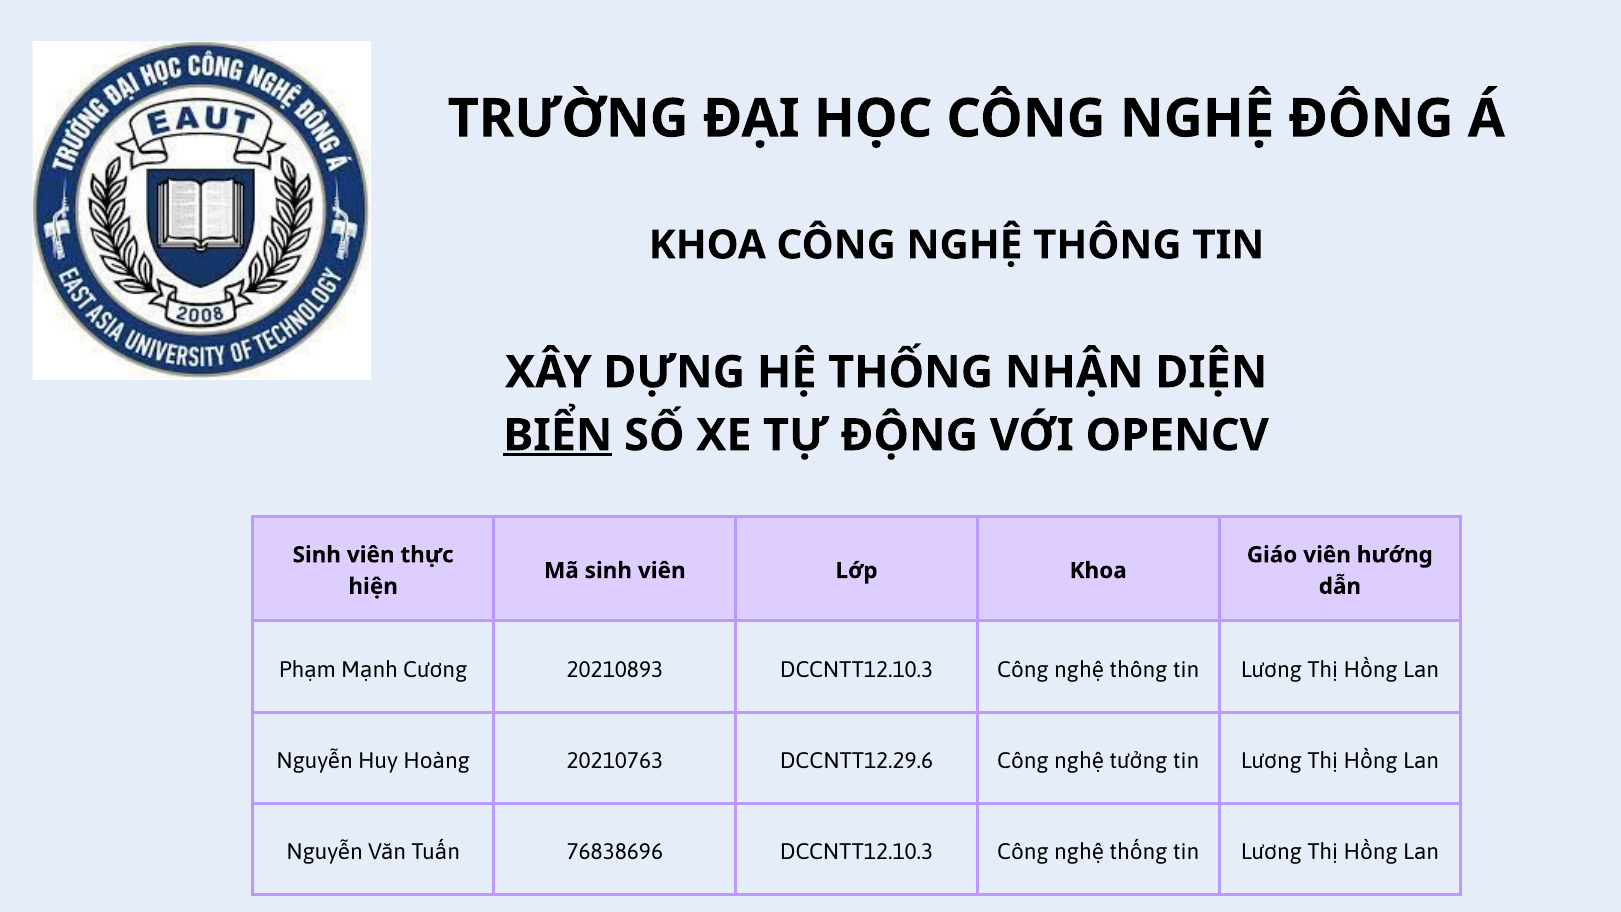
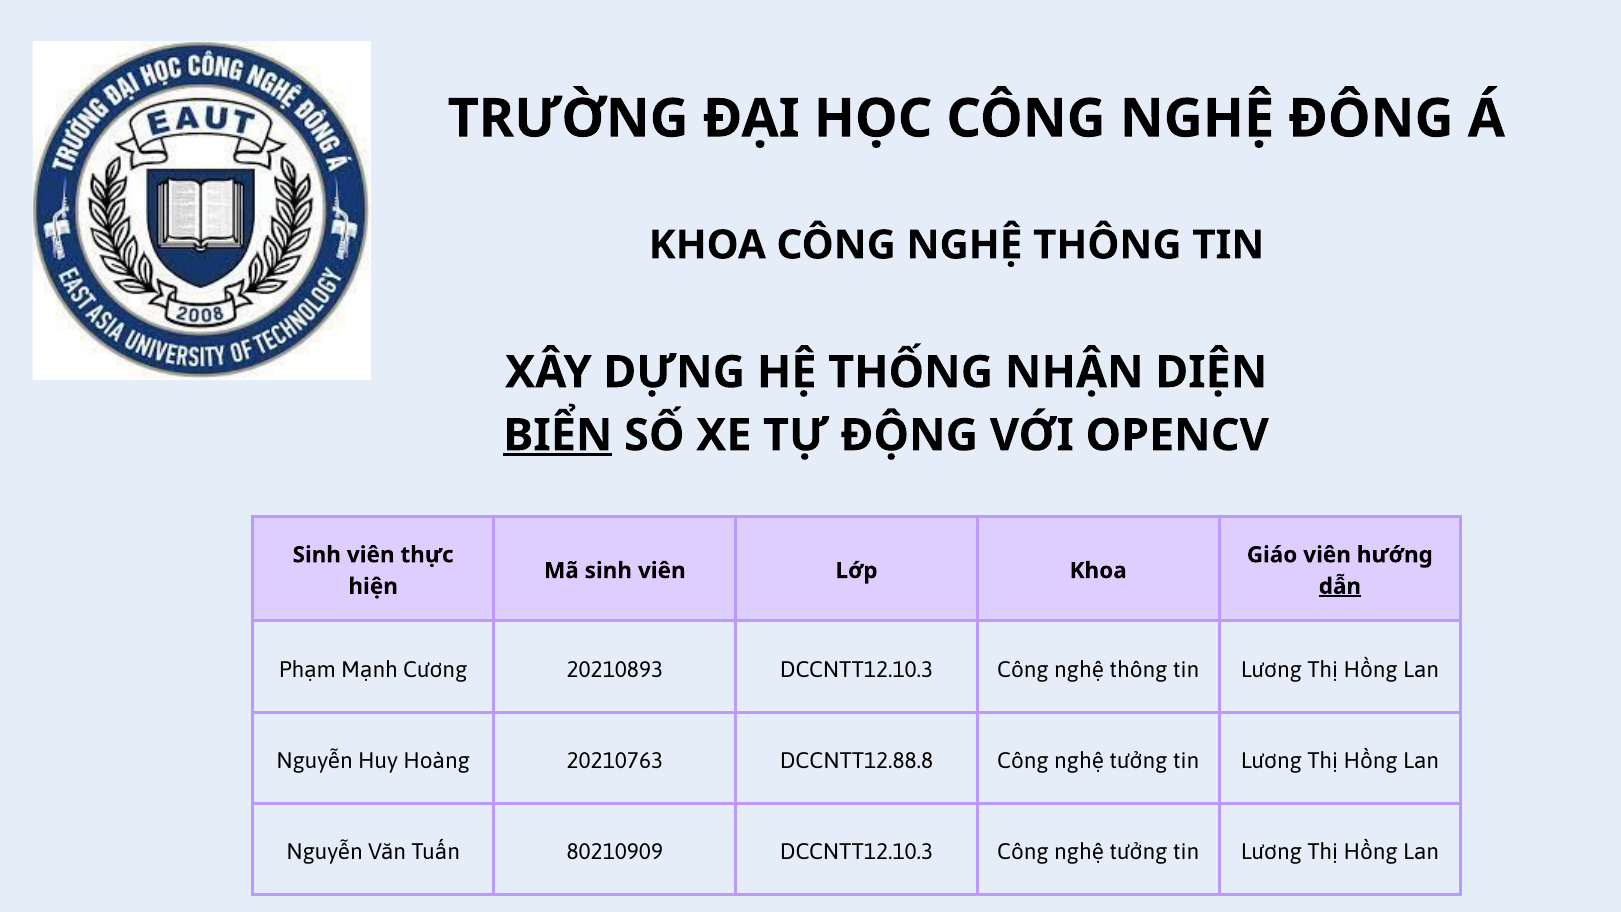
dẫn underline: none -> present
DCCNTT12.29.6: DCCNTT12.29.6 -> DCCNTT12.88.8
76838696: 76838696 -> 80210909
DCCNTT12.10.3 Công nghệ thống: thống -> tưởng
